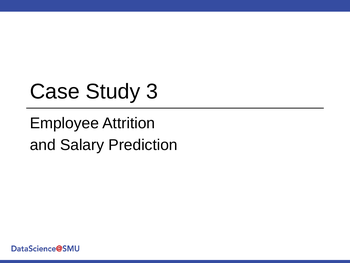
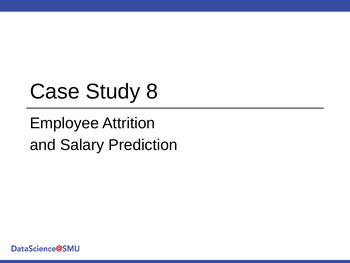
3: 3 -> 8
